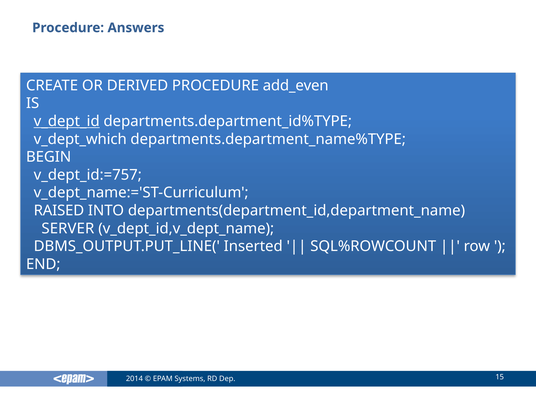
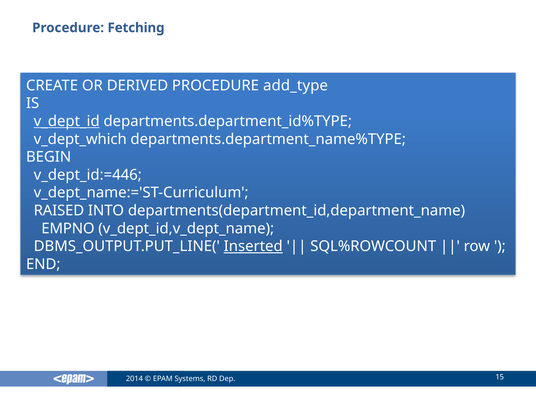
Answers: Answers -> Fetching
add_even: add_even -> add_type
v_dept_id:=757: v_dept_id:=757 -> v_dept_id:=446
SERVER: SERVER -> EMPNO
Inserted underline: none -> present
